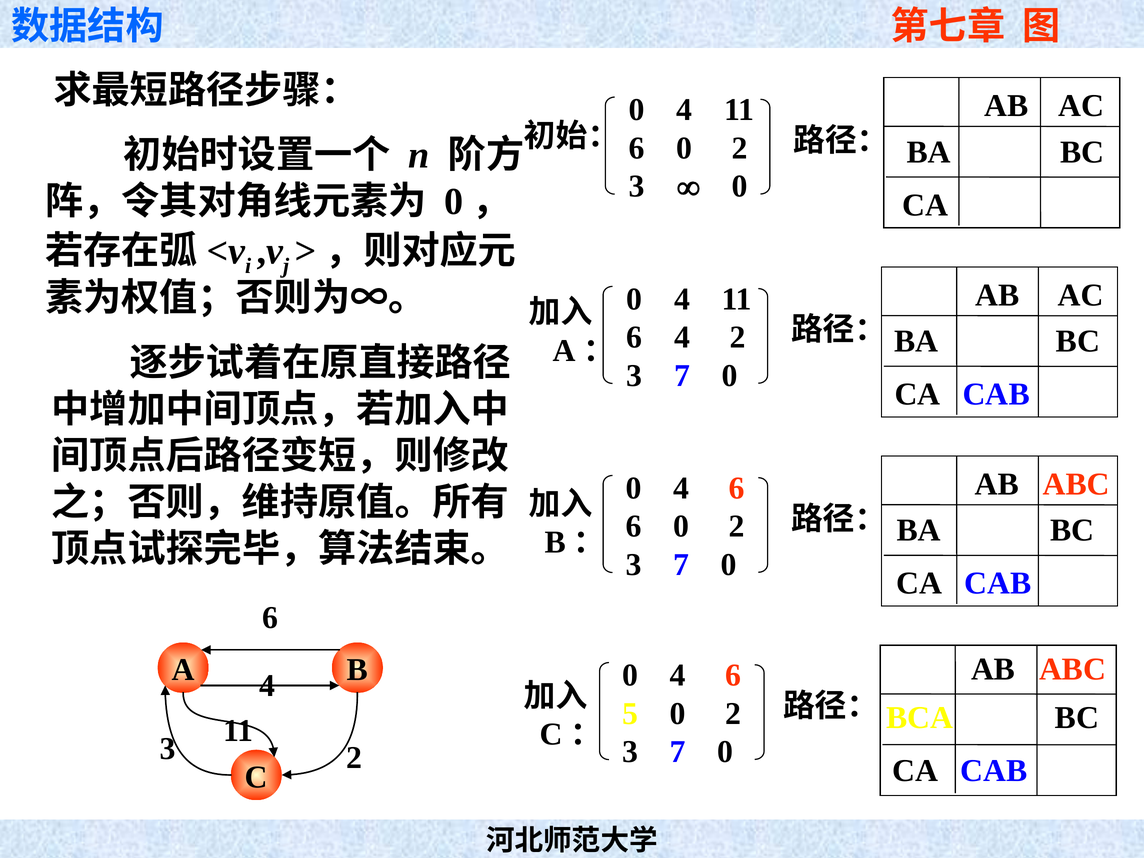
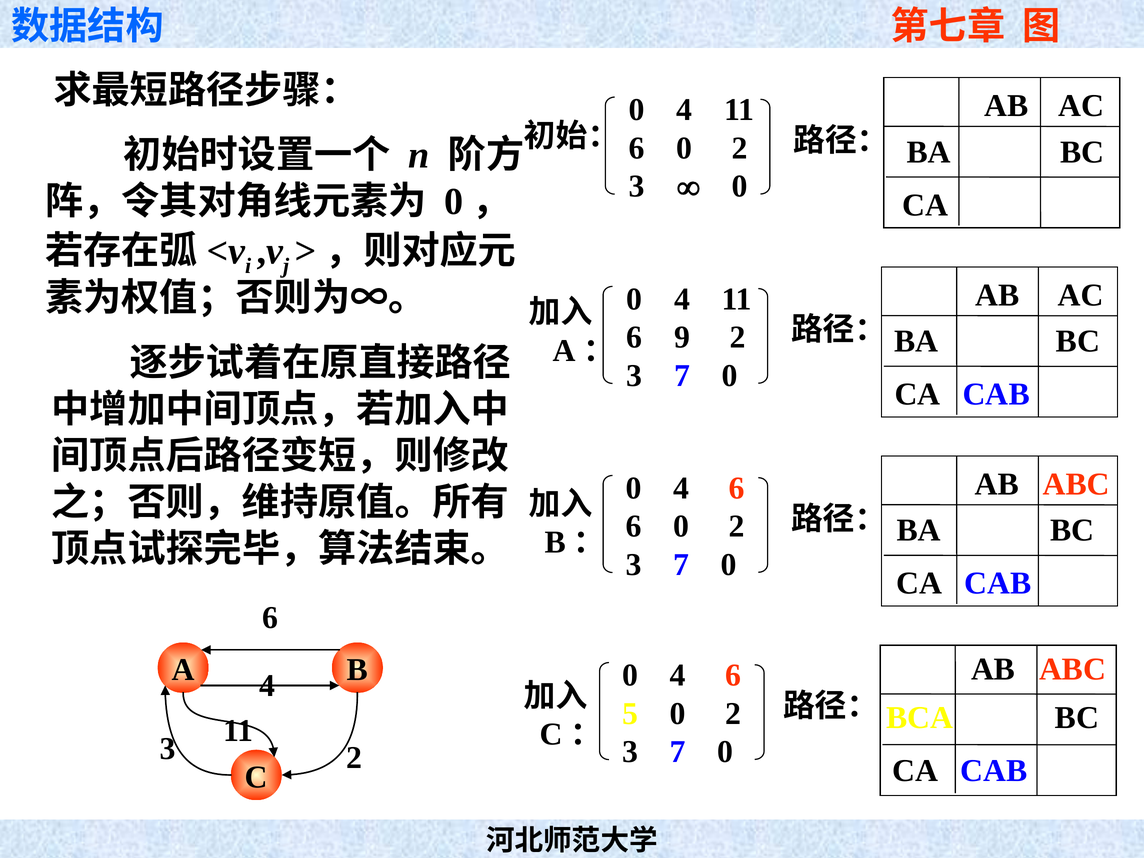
4 at (682, 337): 4 -> 9
